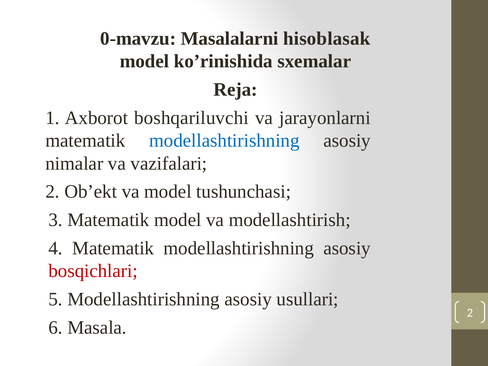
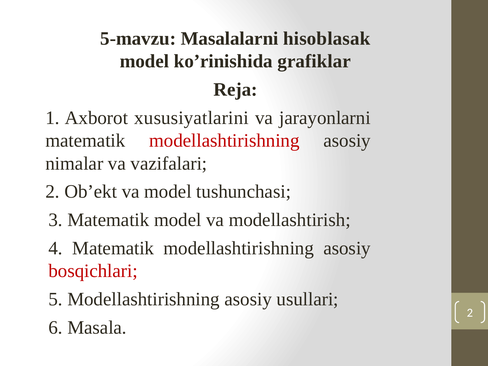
0-mavzu: 0-mavzu -> 5-mavzu
sxemalar: sxemalar -> grafiklar
boshqariluvchi: boshqariluvchi -> xususiyatlarini
modellashtirishning at (224, 141) colour: blue -> red
